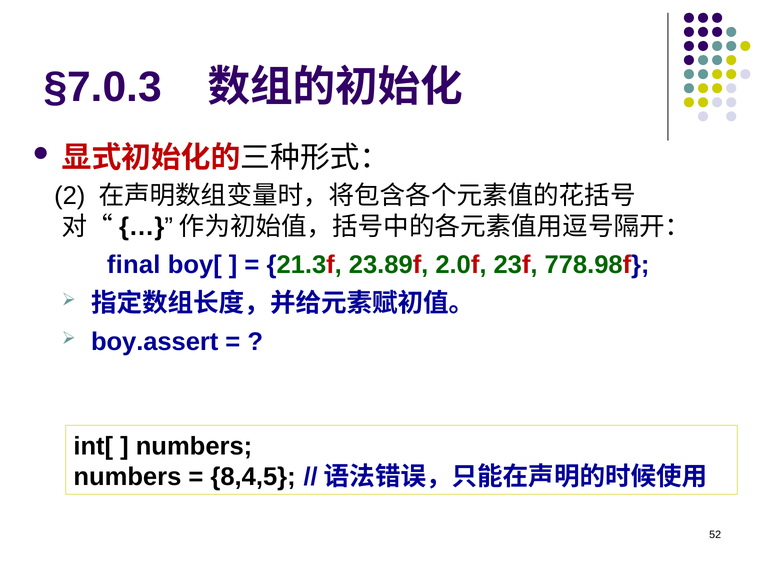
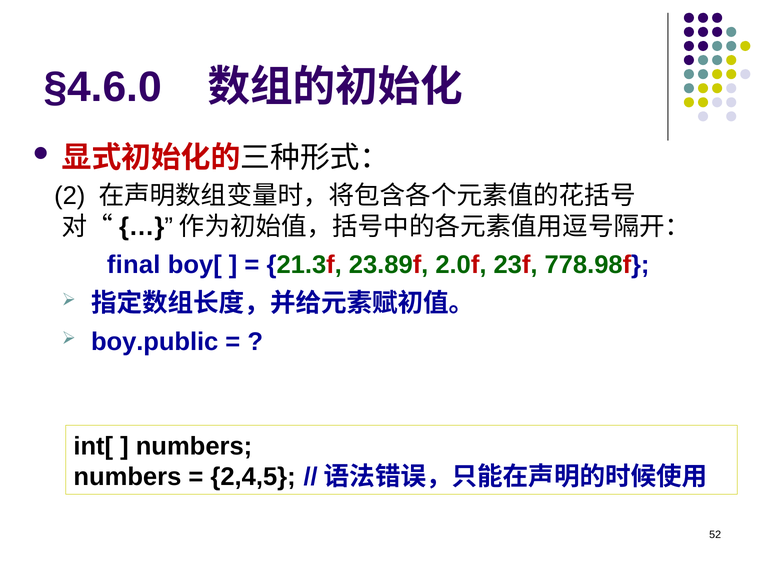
§7.0.3: §7.0.3 -> §4.6.0
boy.assert: boy.assert -> boy.public
8,4,5: 8,4,5 -> 2,4,5
